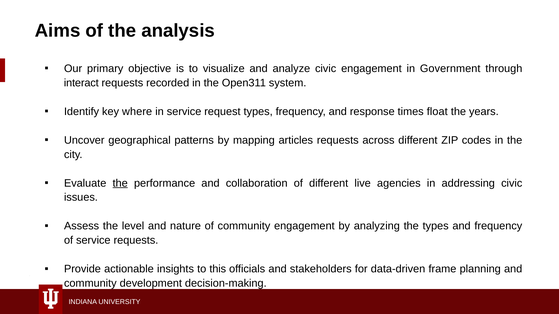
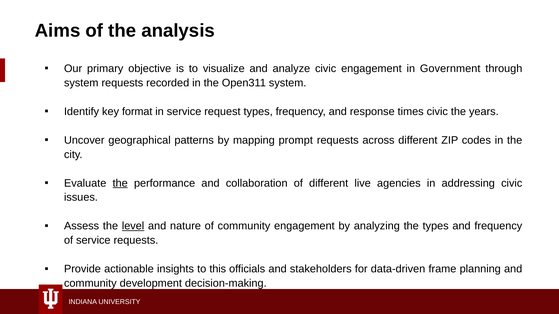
interact at (81, 83): interact -> system
where: where -> format
times float: float -> civic
articles: articles -> prompt
level underline: none -> present
